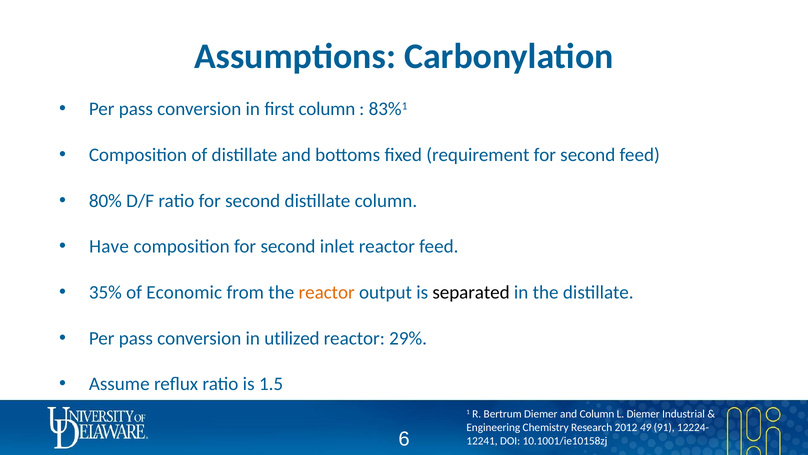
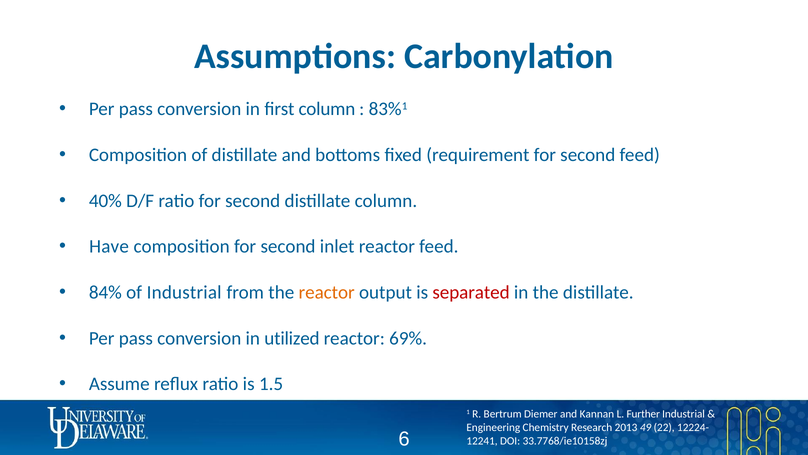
80%: 80% -> 40%
35%: 35% -> 84%
of Economic: Economic -> Industrial
separated colour: black -> red
29%: 29% -> 69%
and Column: Column -> Kannan
L Diemer: Diemer -> Further
2012: 2012 -> 2013
91: 91 -> 22
10.1001/ie10158zj: 10.1001/ie10158zj -> 33.7768/ie10158zj
